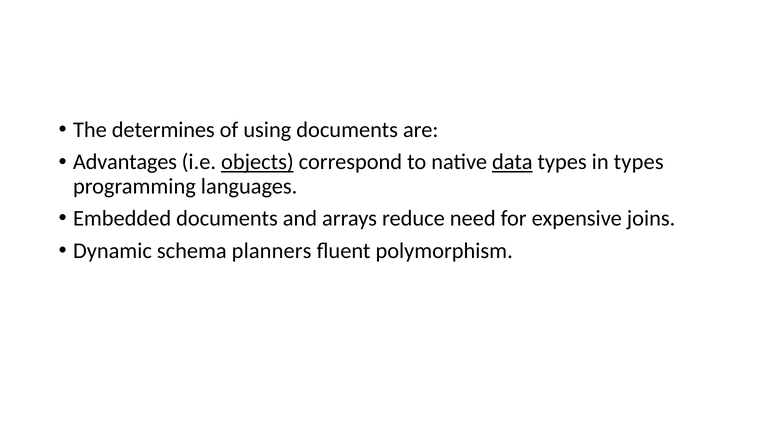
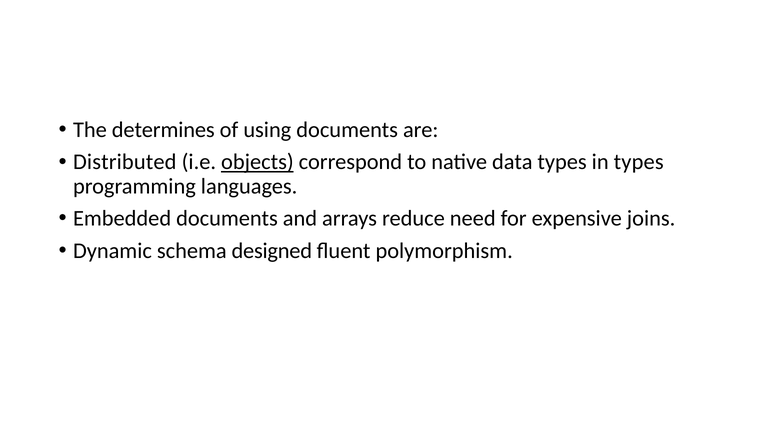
Advantages: Advantages -> Distributed
data underline: present -> none
planners: planners -> designed
